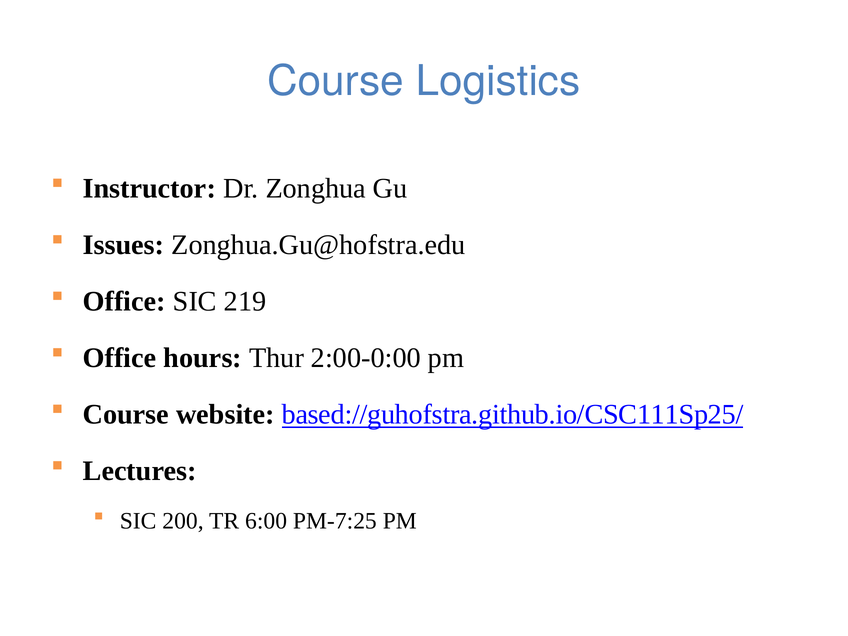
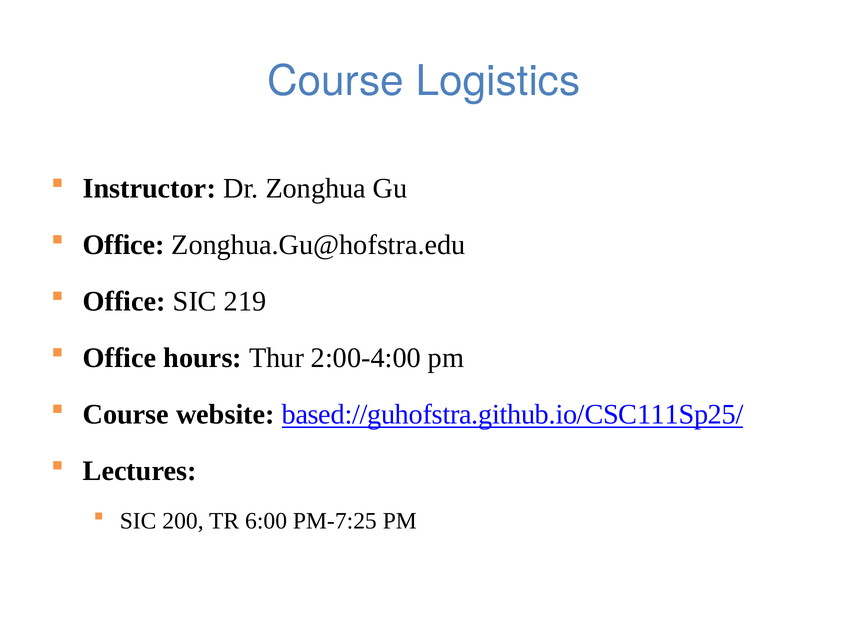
Issues at (124, 245): Issues -> Office
2:00-0:00: 2:00-0:00 -> 2:00-4:00
